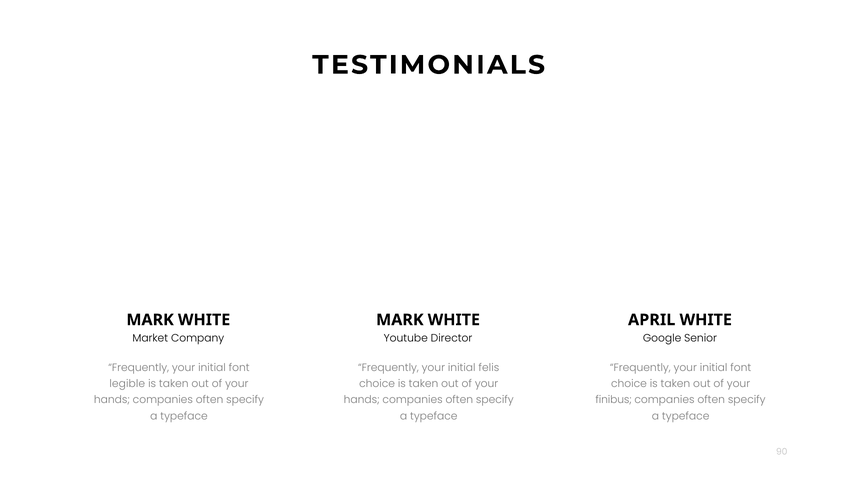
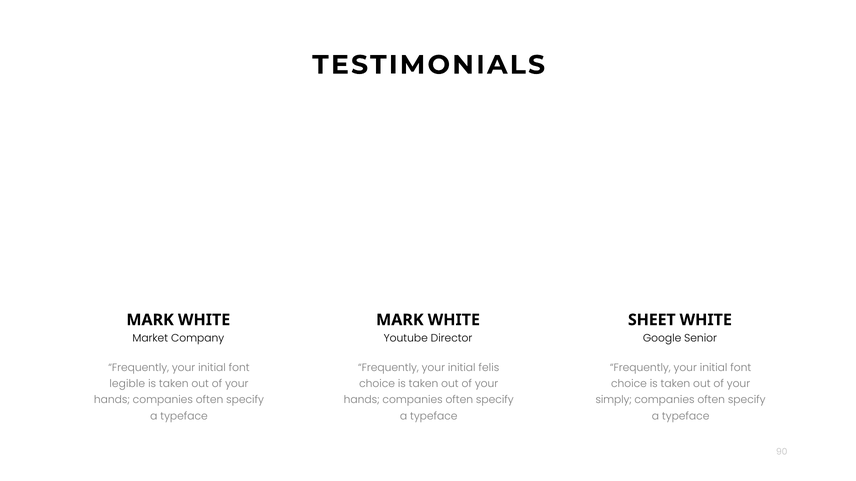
APRIL: APRIL -> SHEET
finibus: finibus -> simply
